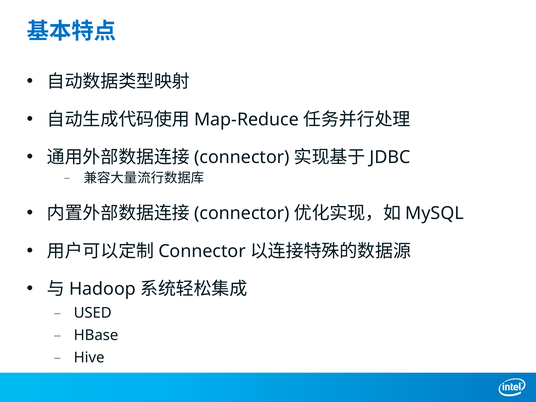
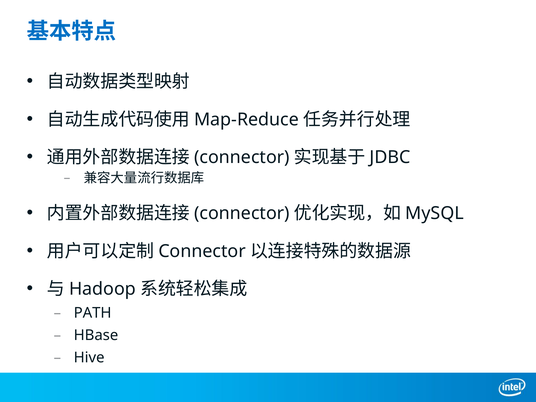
USED: USED -> PATH
